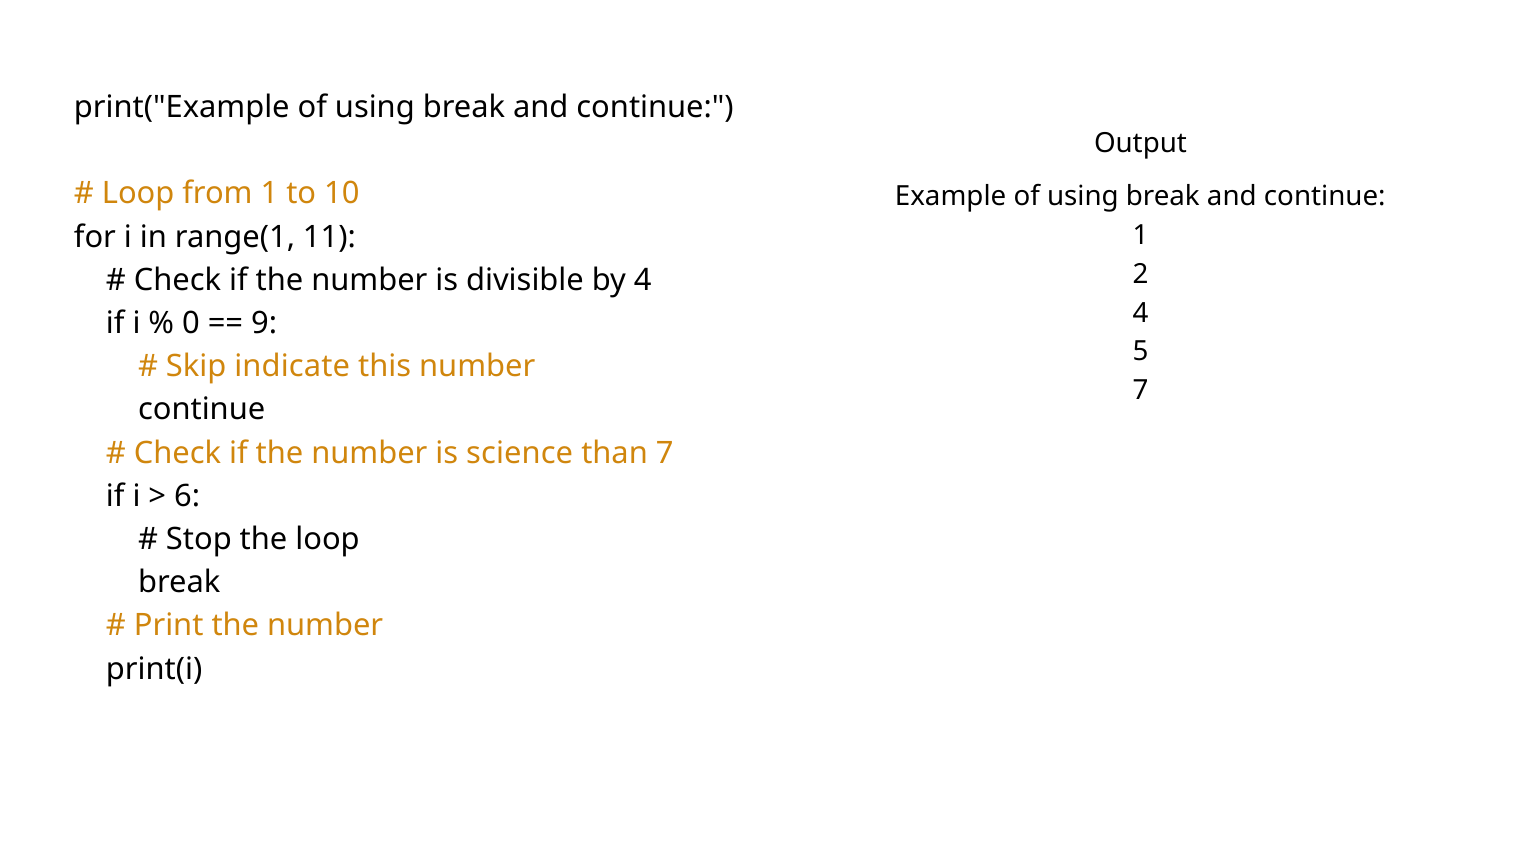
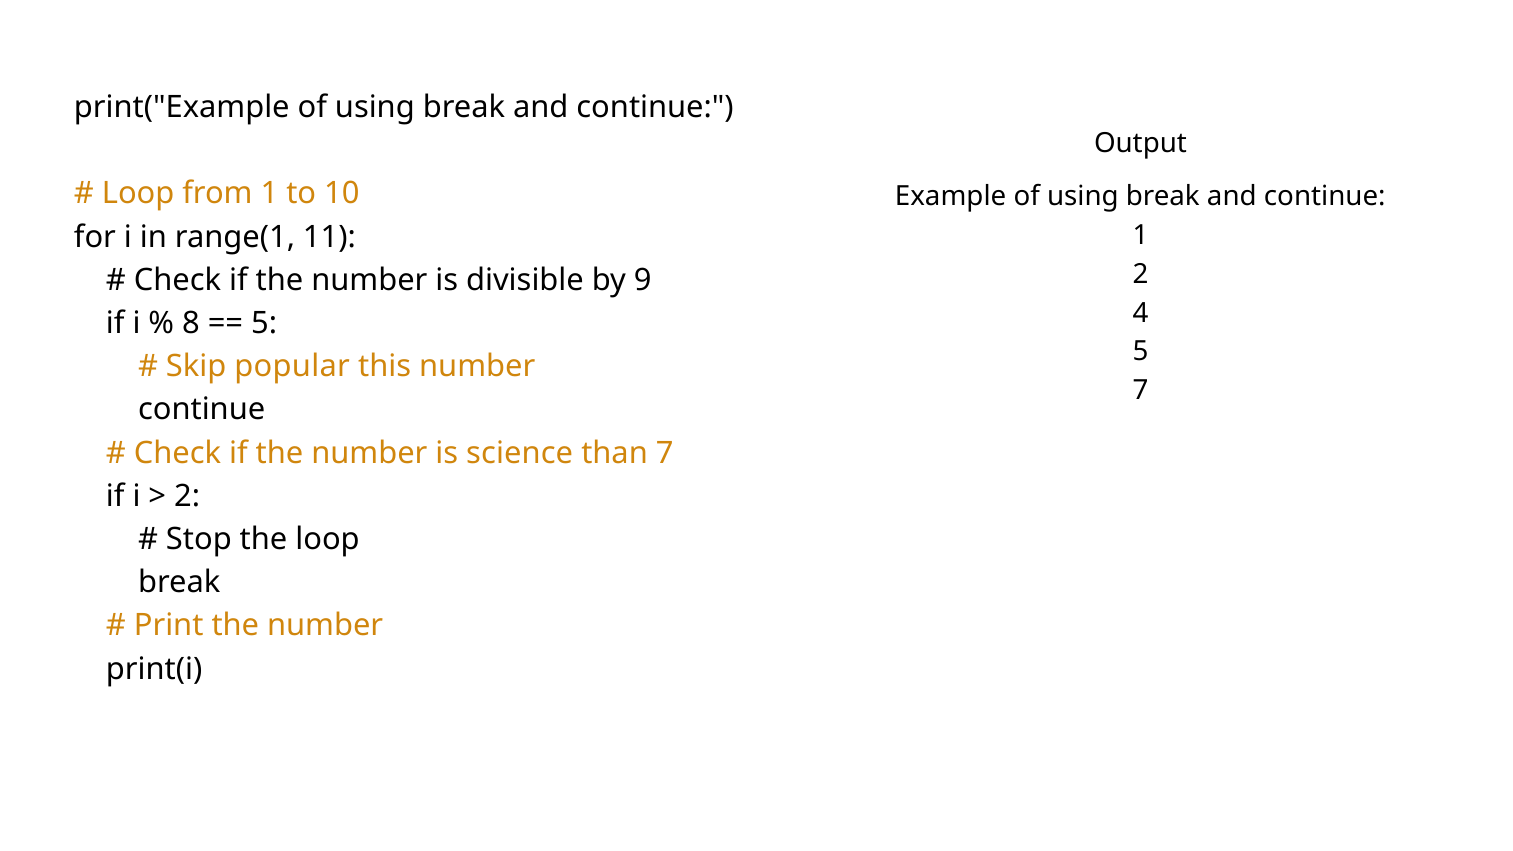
by 4: 4 -> 9
0: 0 -> 8
9 at (264, 323): 9 -> 5
indicate: indicate -> popular
6 at (187, 496): 6 -> 2
